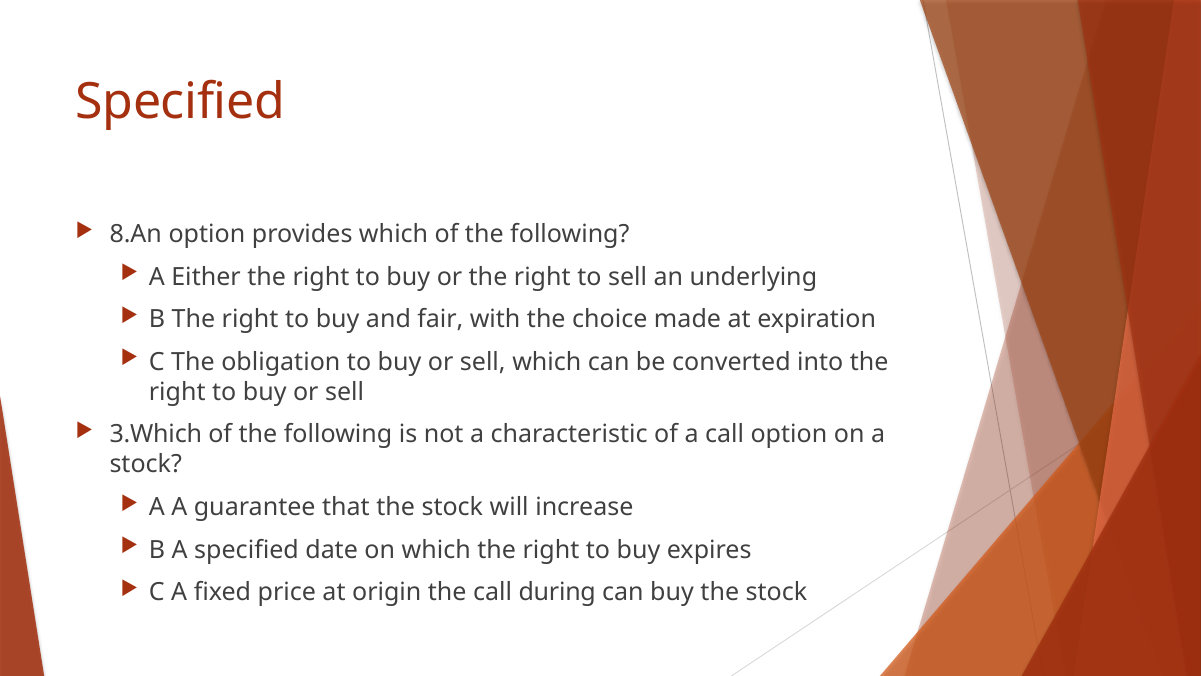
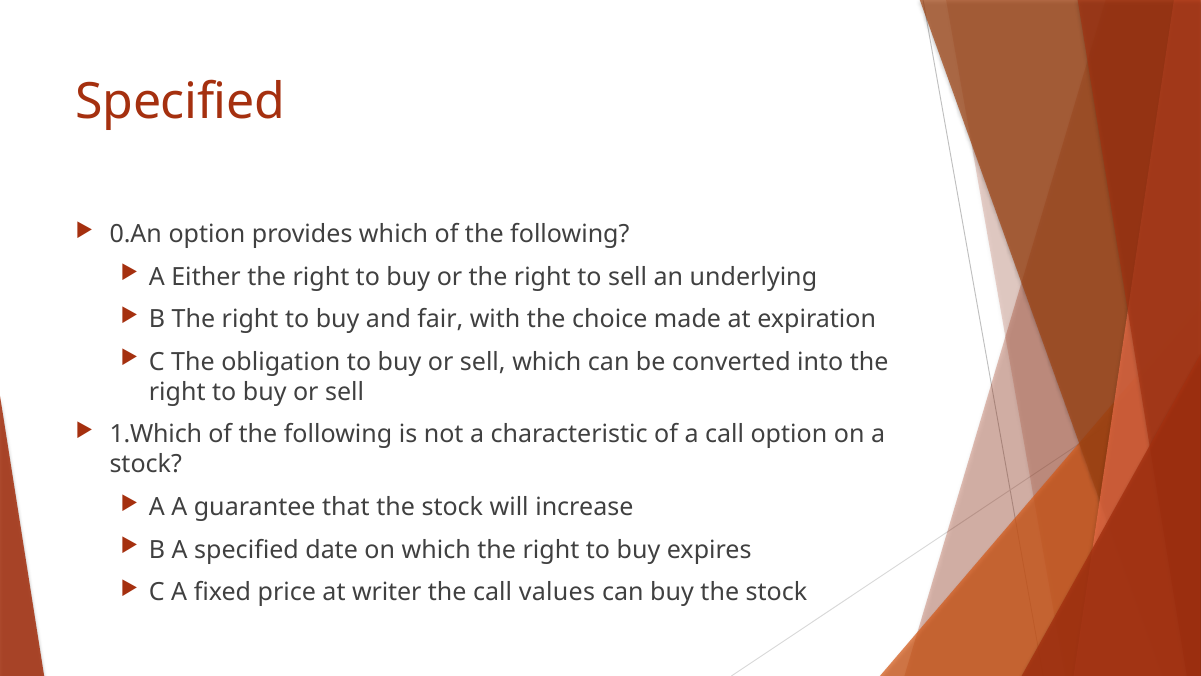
8.An: 8.An -> 0.An
3.Which: 3.Which -> 1.Which
origin: origin -> writer
during: during -> values
